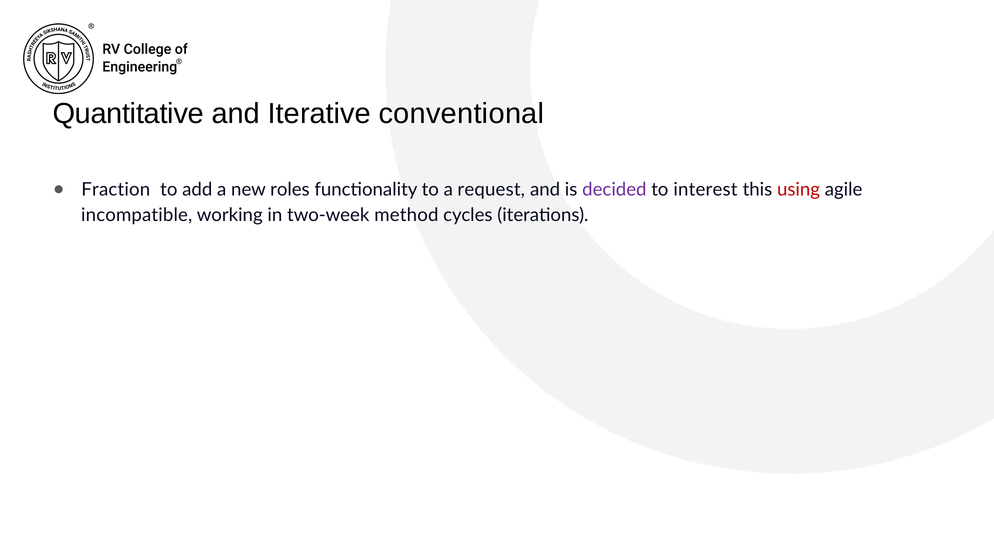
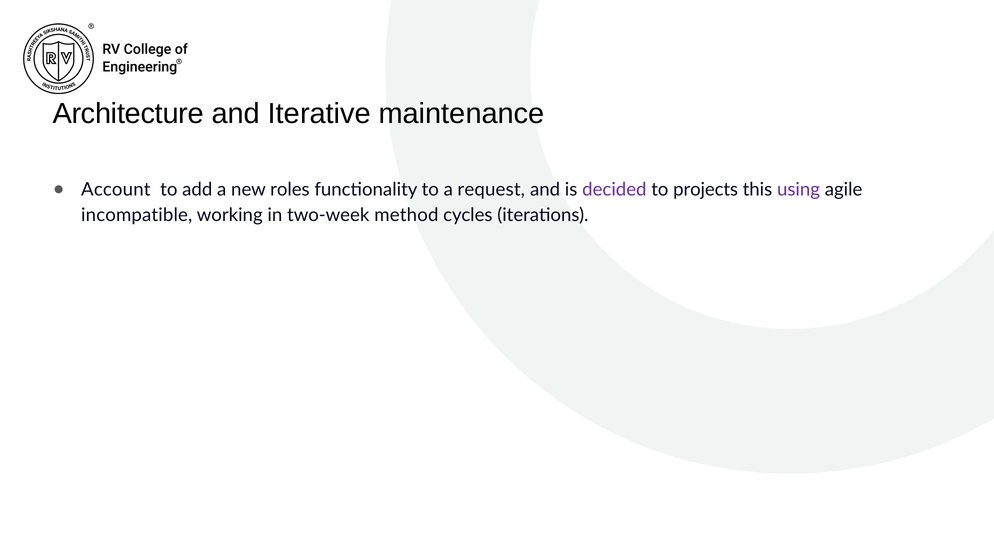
Quantitative: Quantitative -> Architecture
conventional: conventional -> maintenance
Fraction: Fraction -> Account
interest: interest -> projects
using colour: red -> purple
